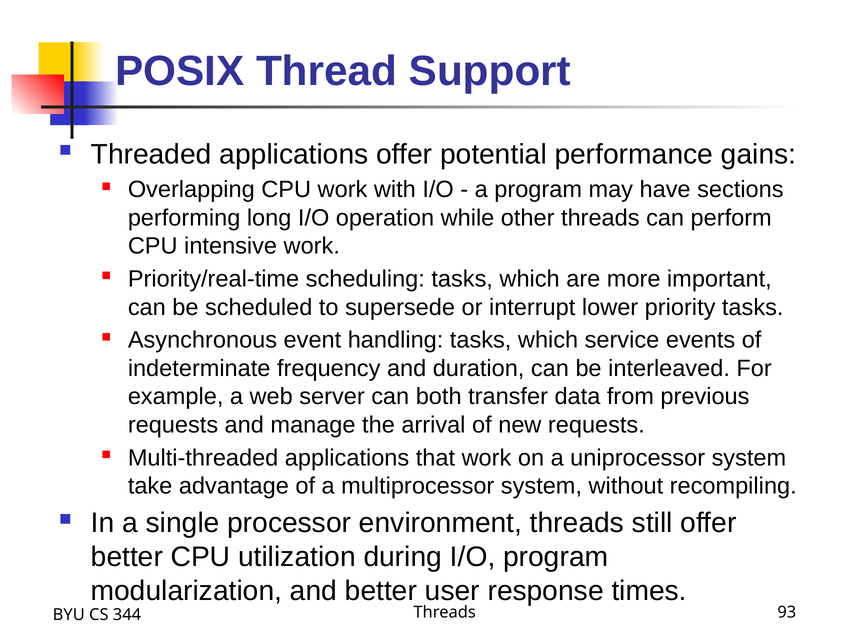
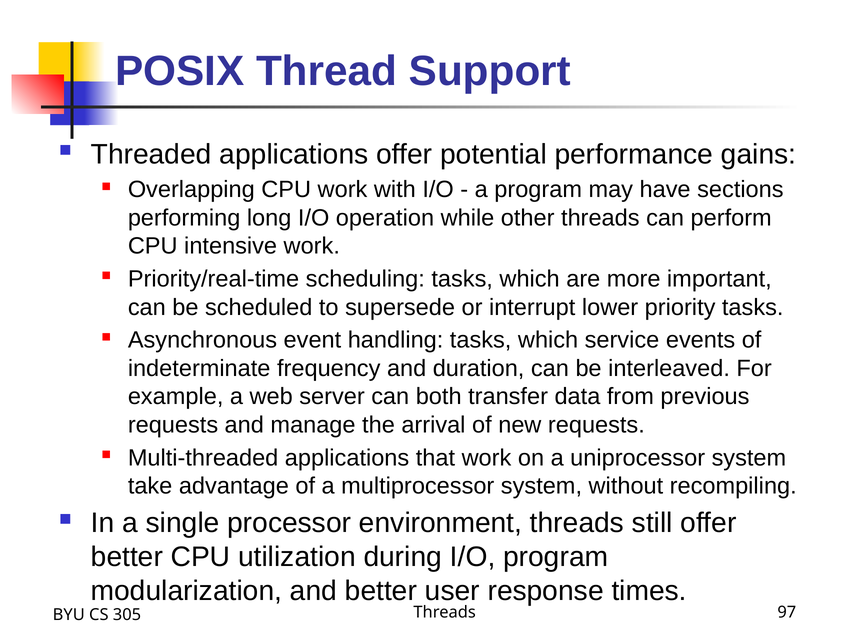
93: 93 -> 97
344: 344 -> 305
